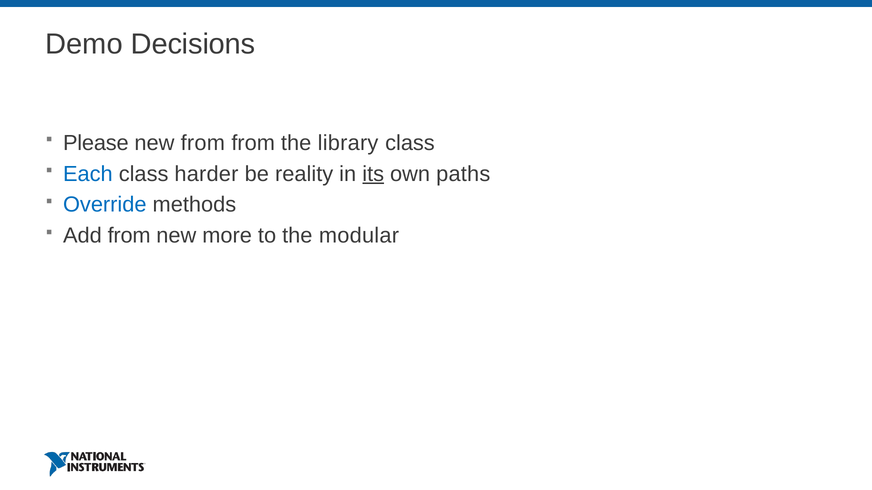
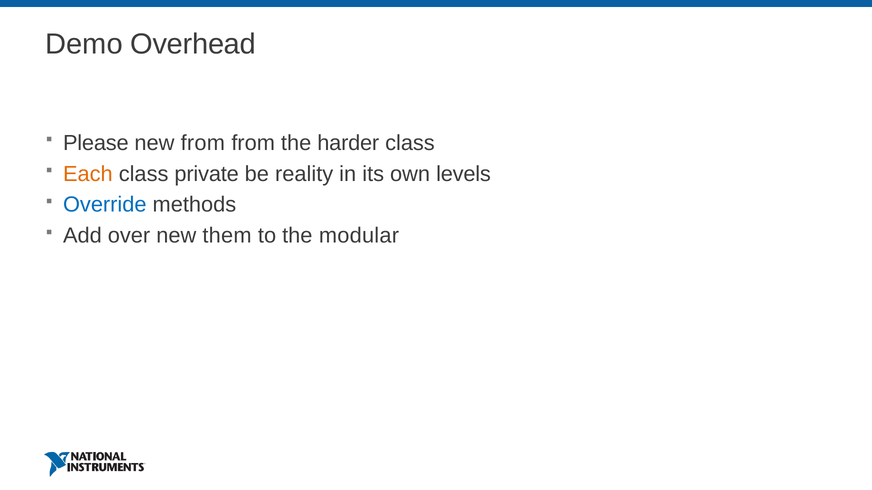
Decisions: Decisions -> Overhead
library: library -> harder
Each colour: blue -> orange
harder: harder -> private
its underline: present -> none
paths: paths -> levels
Add from: from -> over
more: more -> them
